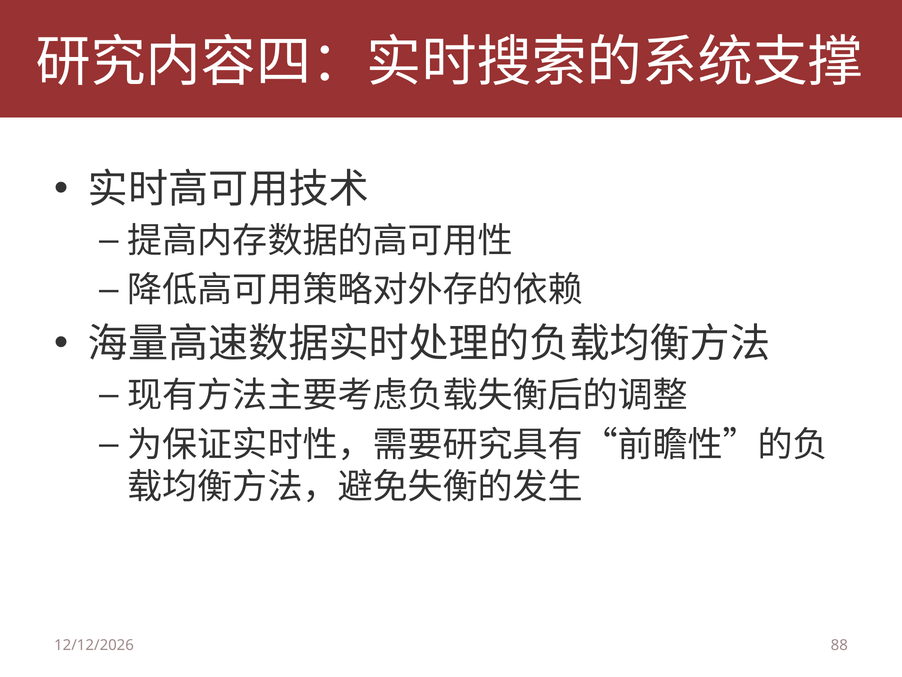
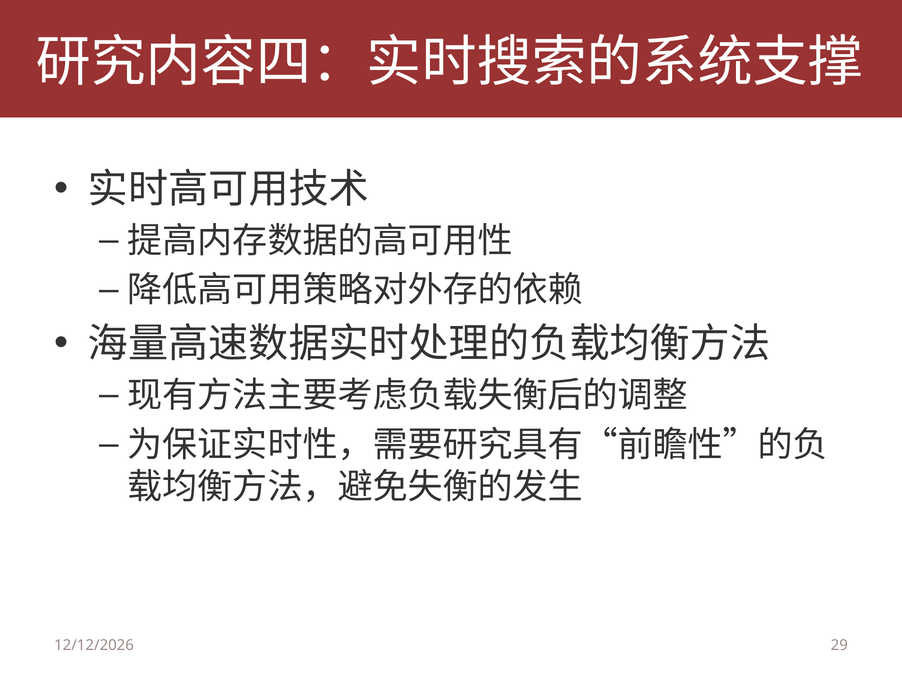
88: 88 -> 29
